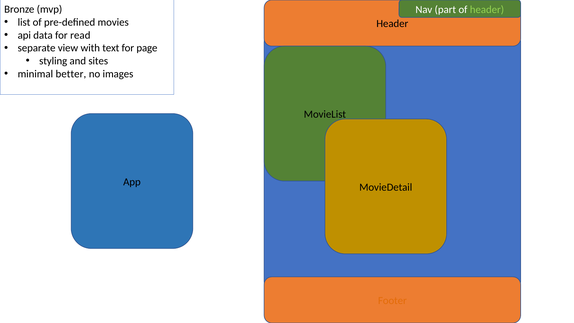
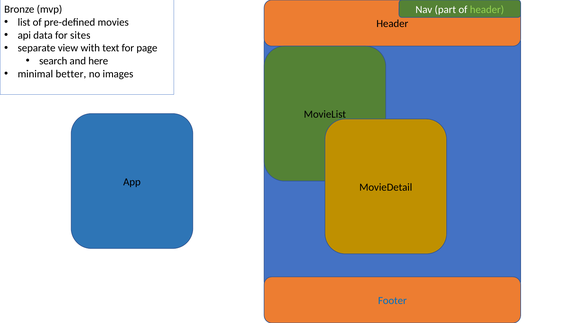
read: read -> sites
styling: styling -> search
sites: sites -> here
Footer colour: orange -> blue
